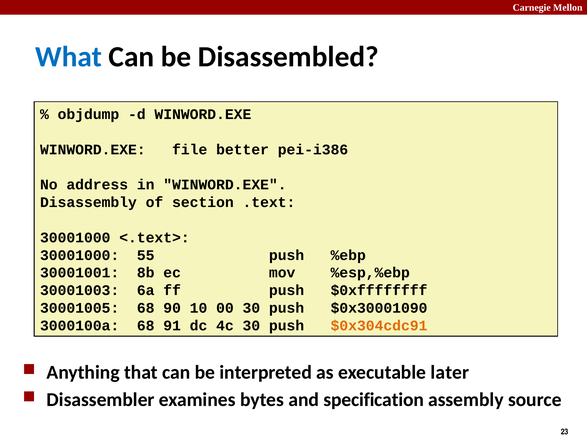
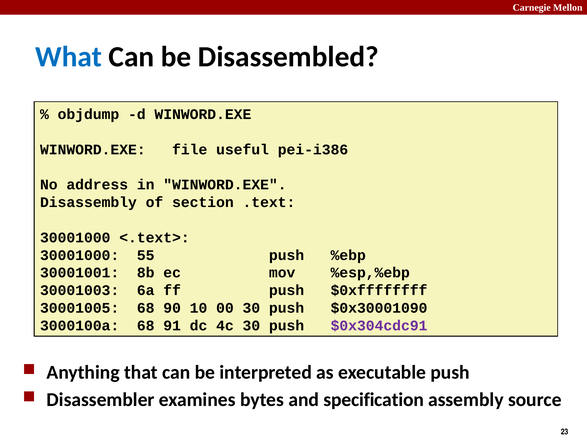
better: better -> useful
$0x304cdc91 colour: orange -> purple
executable later: later -> push
